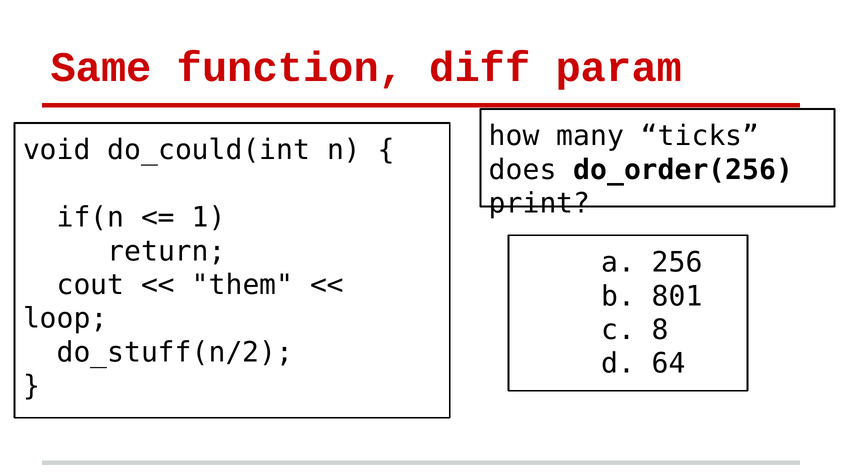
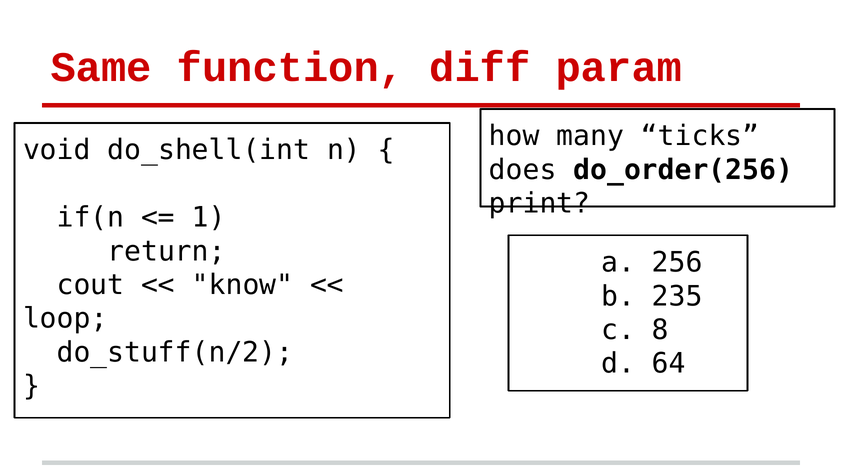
do_could(int: do_could(int -> do_shell(int
them: them -> know
801: 801 -> 235
